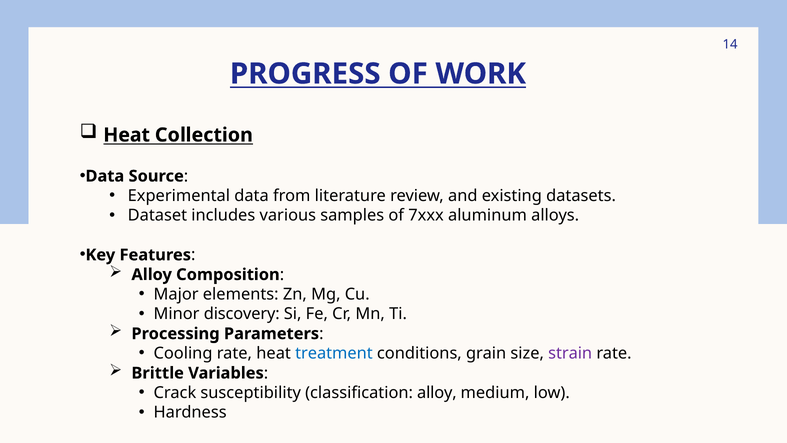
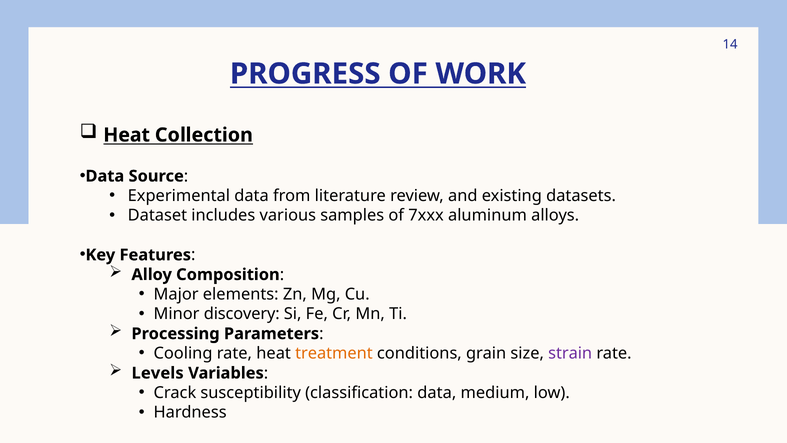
treatment colour: blue -> orange
Brittle: Brittle -> Levels
classification alloy: alloy -> data
